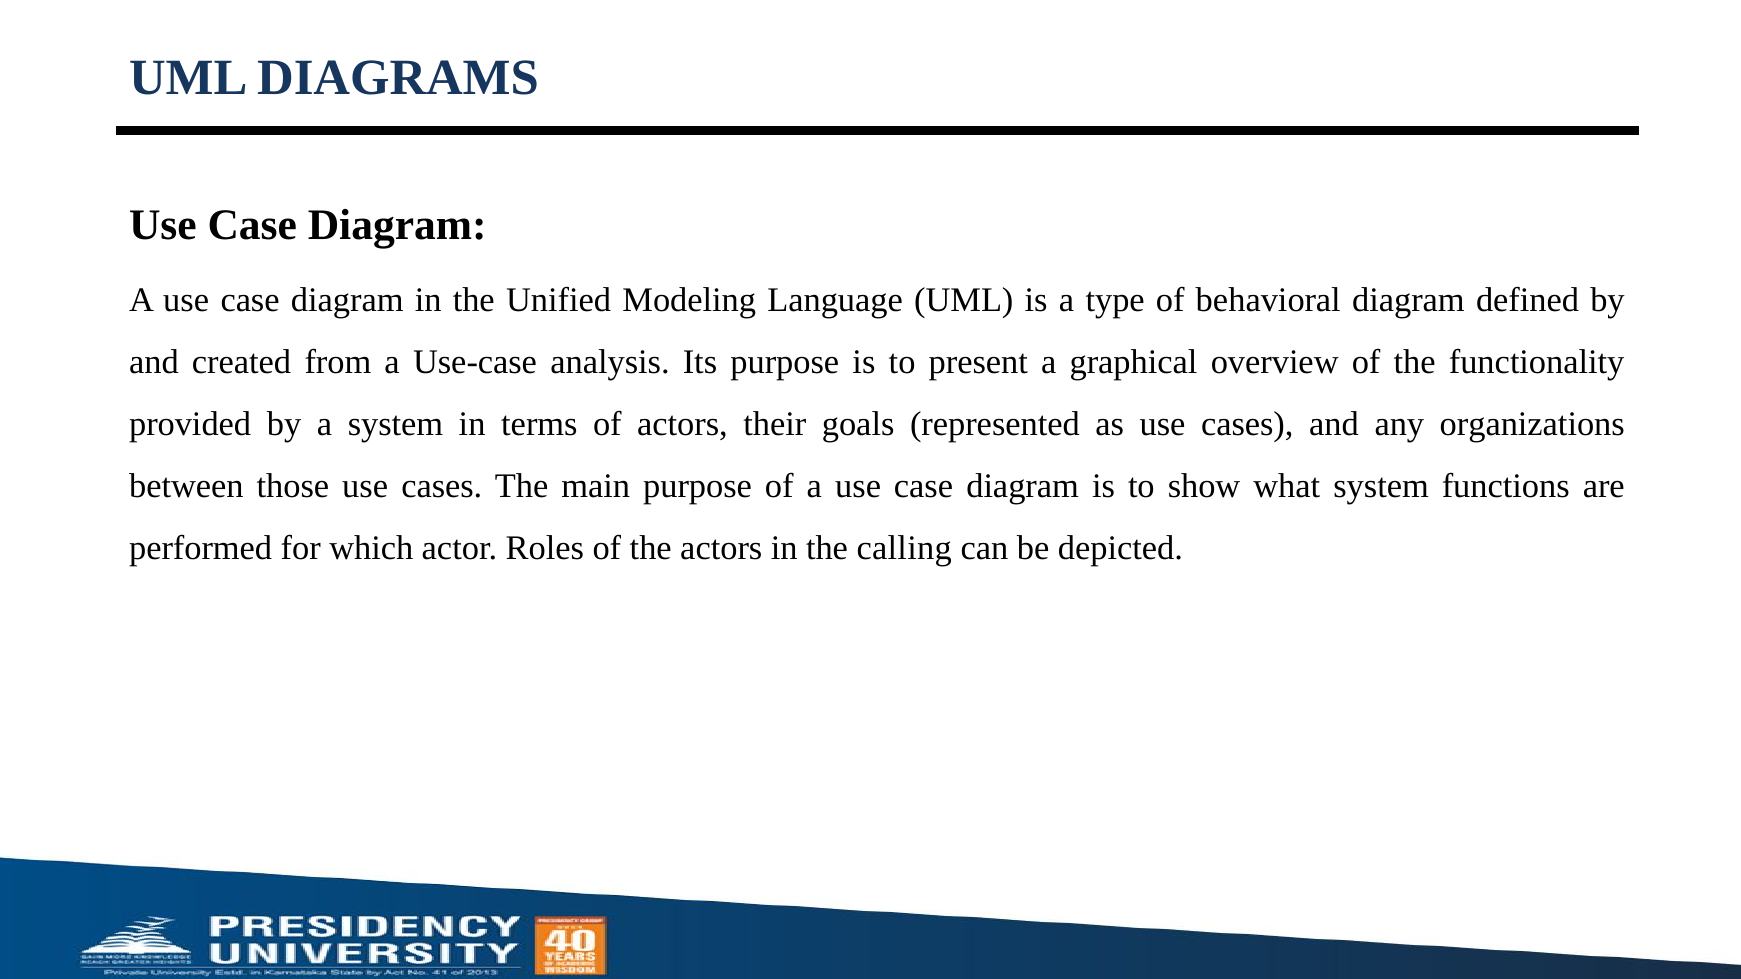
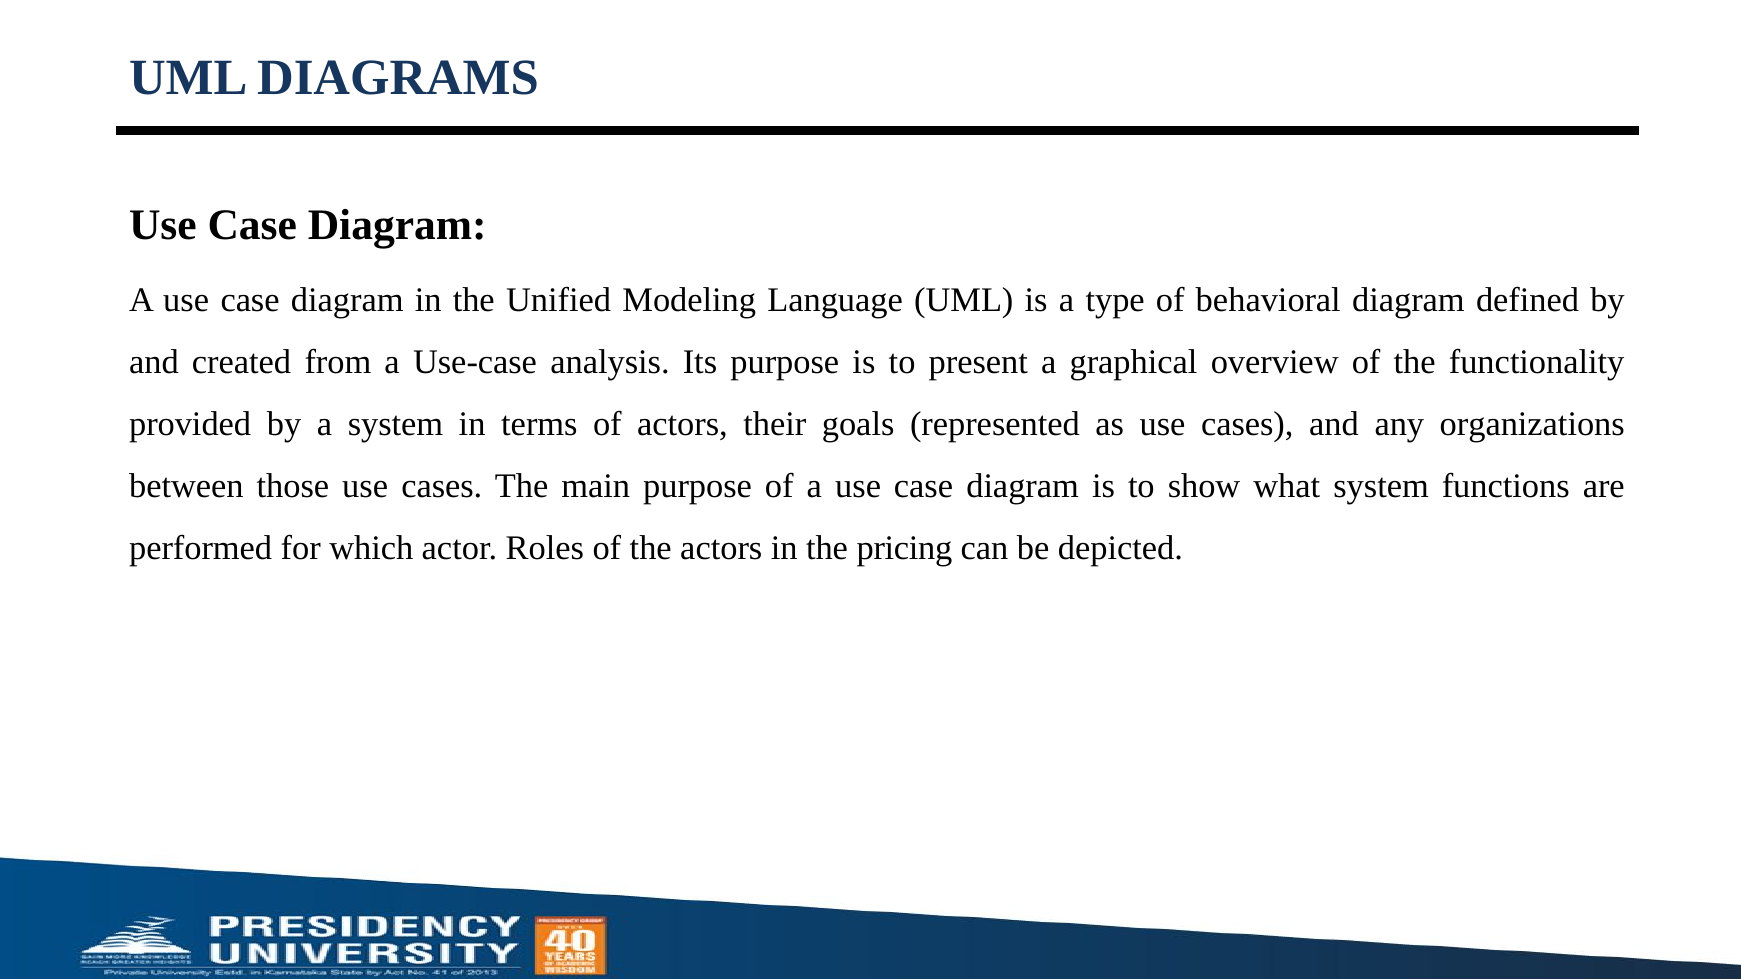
calling: calling -> pricing
